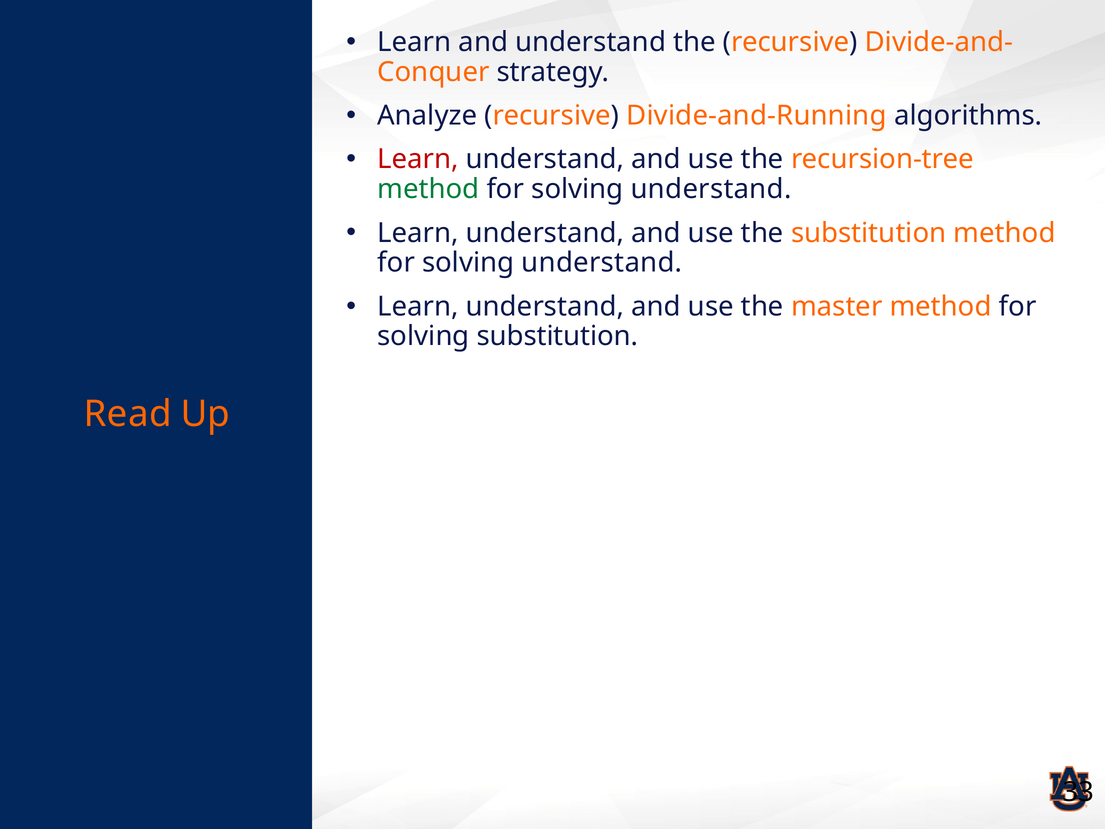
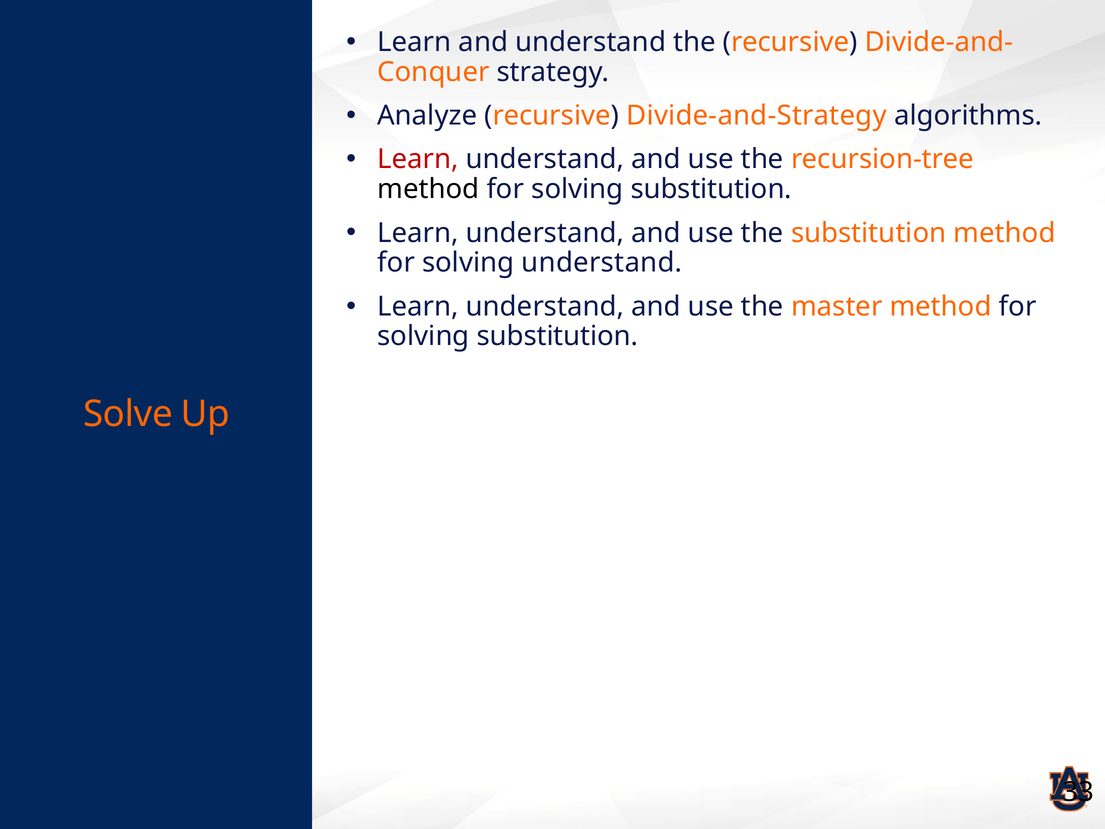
Divide-and-Running: Divide-and-Running -> Divide-and-Strategy
method at (428, 189) colour: green -> black
understand at (711, 189): understand -> substitution
Read: Read -> Solve
